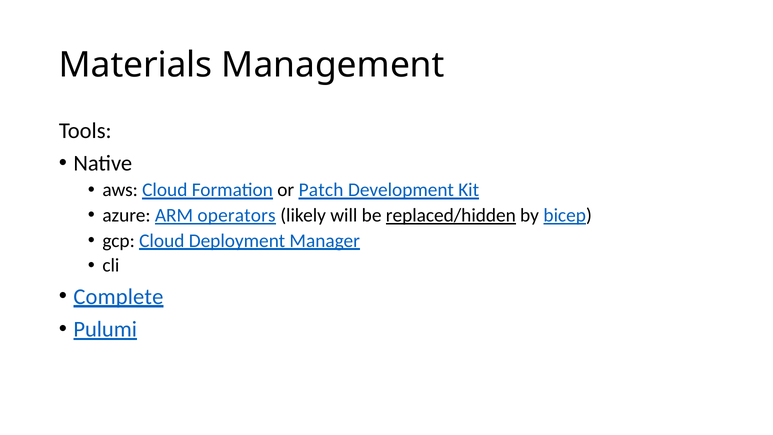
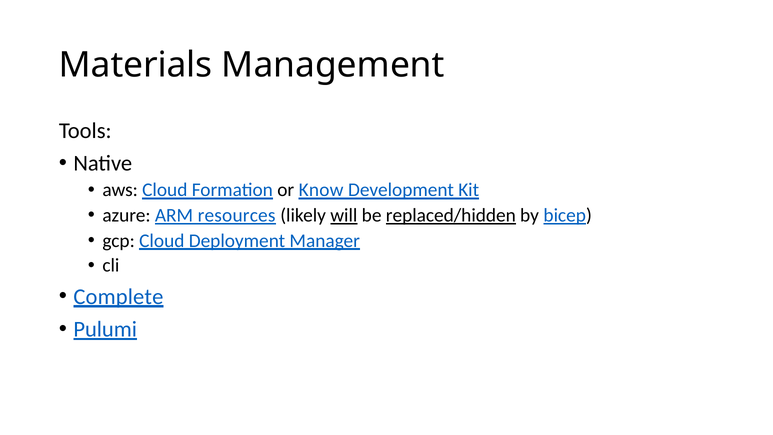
Patch: Patch -> Know
operators: operators -> resources
will underline: none -> present
